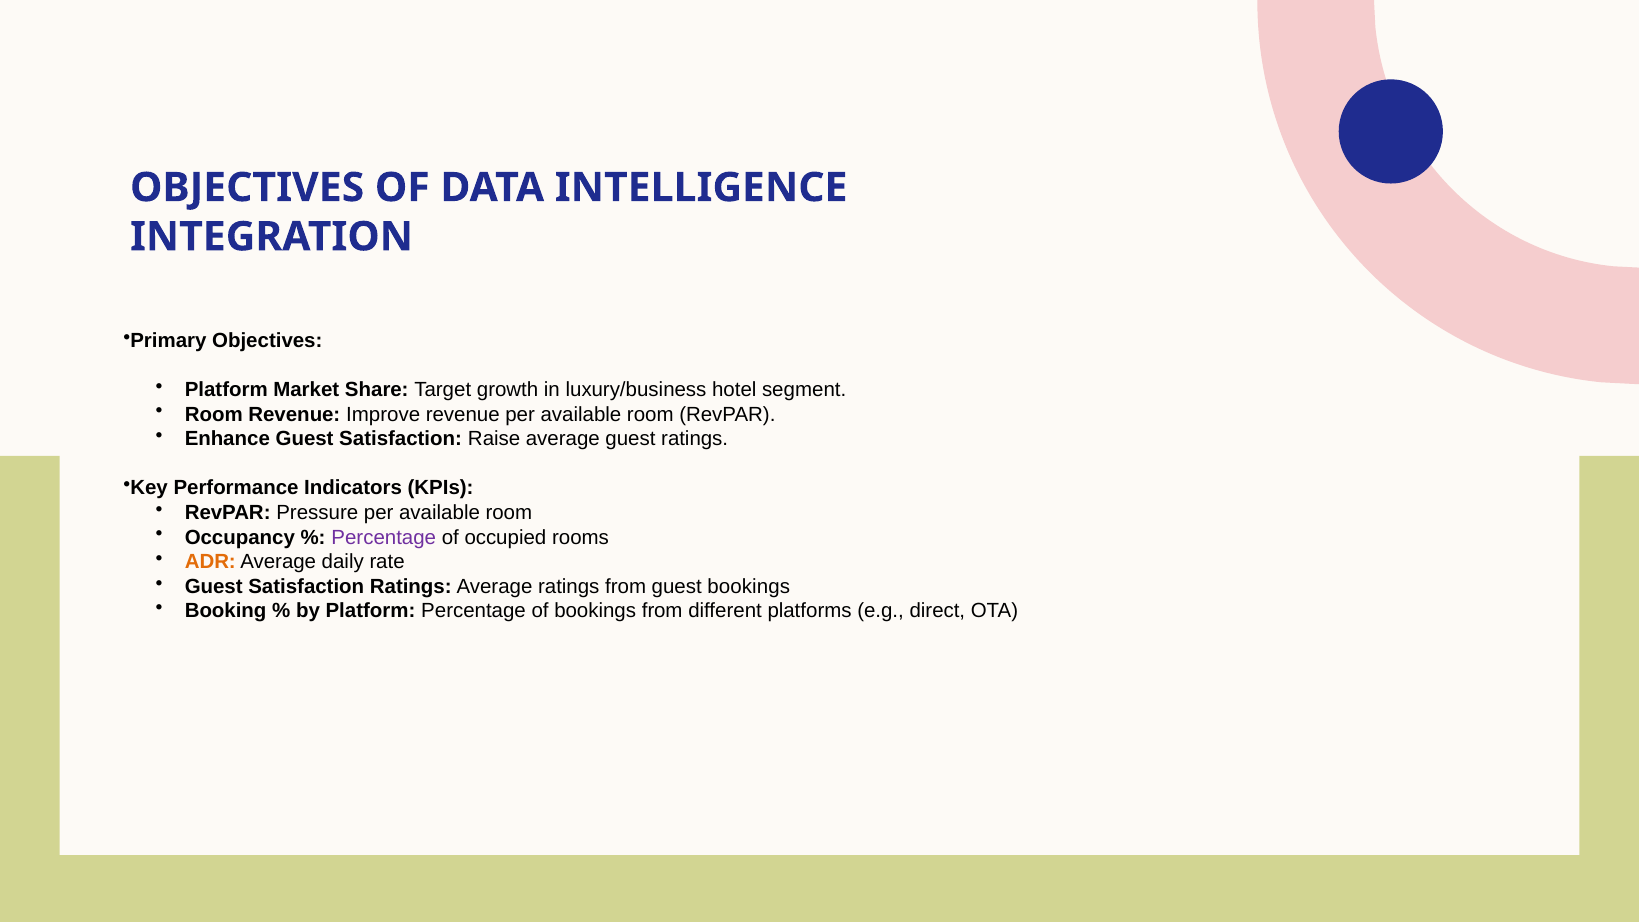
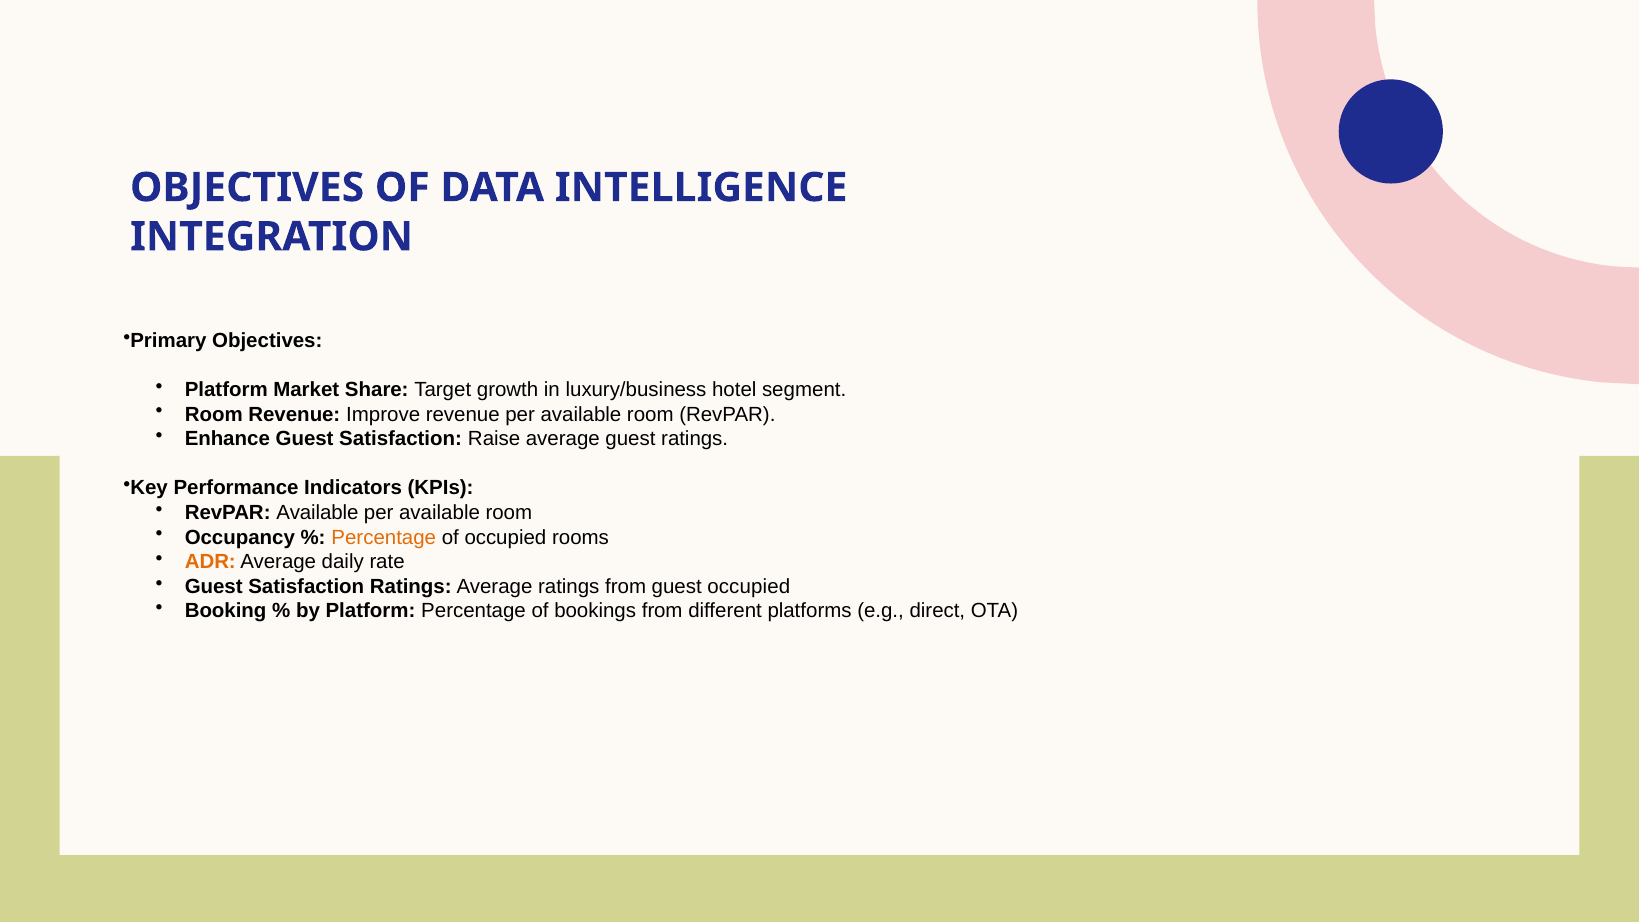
RevPAR Pressure: Pressure -> Available
Percentage at (384, 537) colour: purple -> orange
guest bookings: bookings -> occupied
